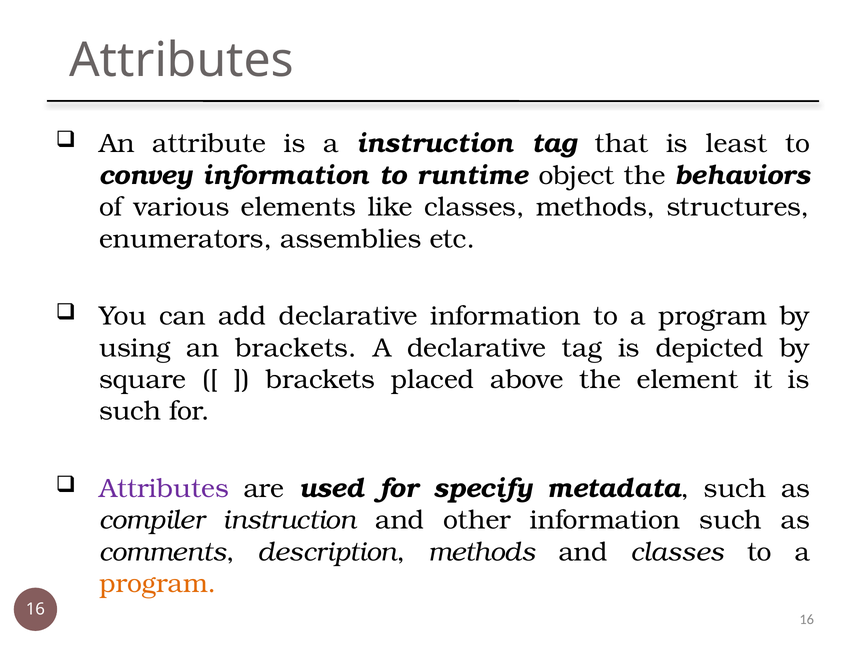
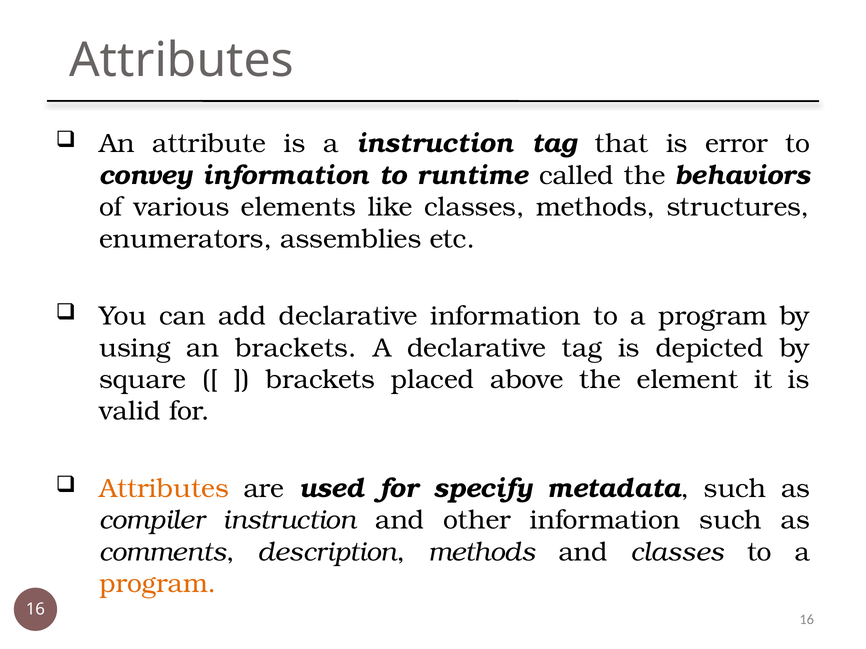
least: least -> error
object: object -> called
such at (130, 412): such -> valid
Attributes at (164, 489) colour: purple -> orange
